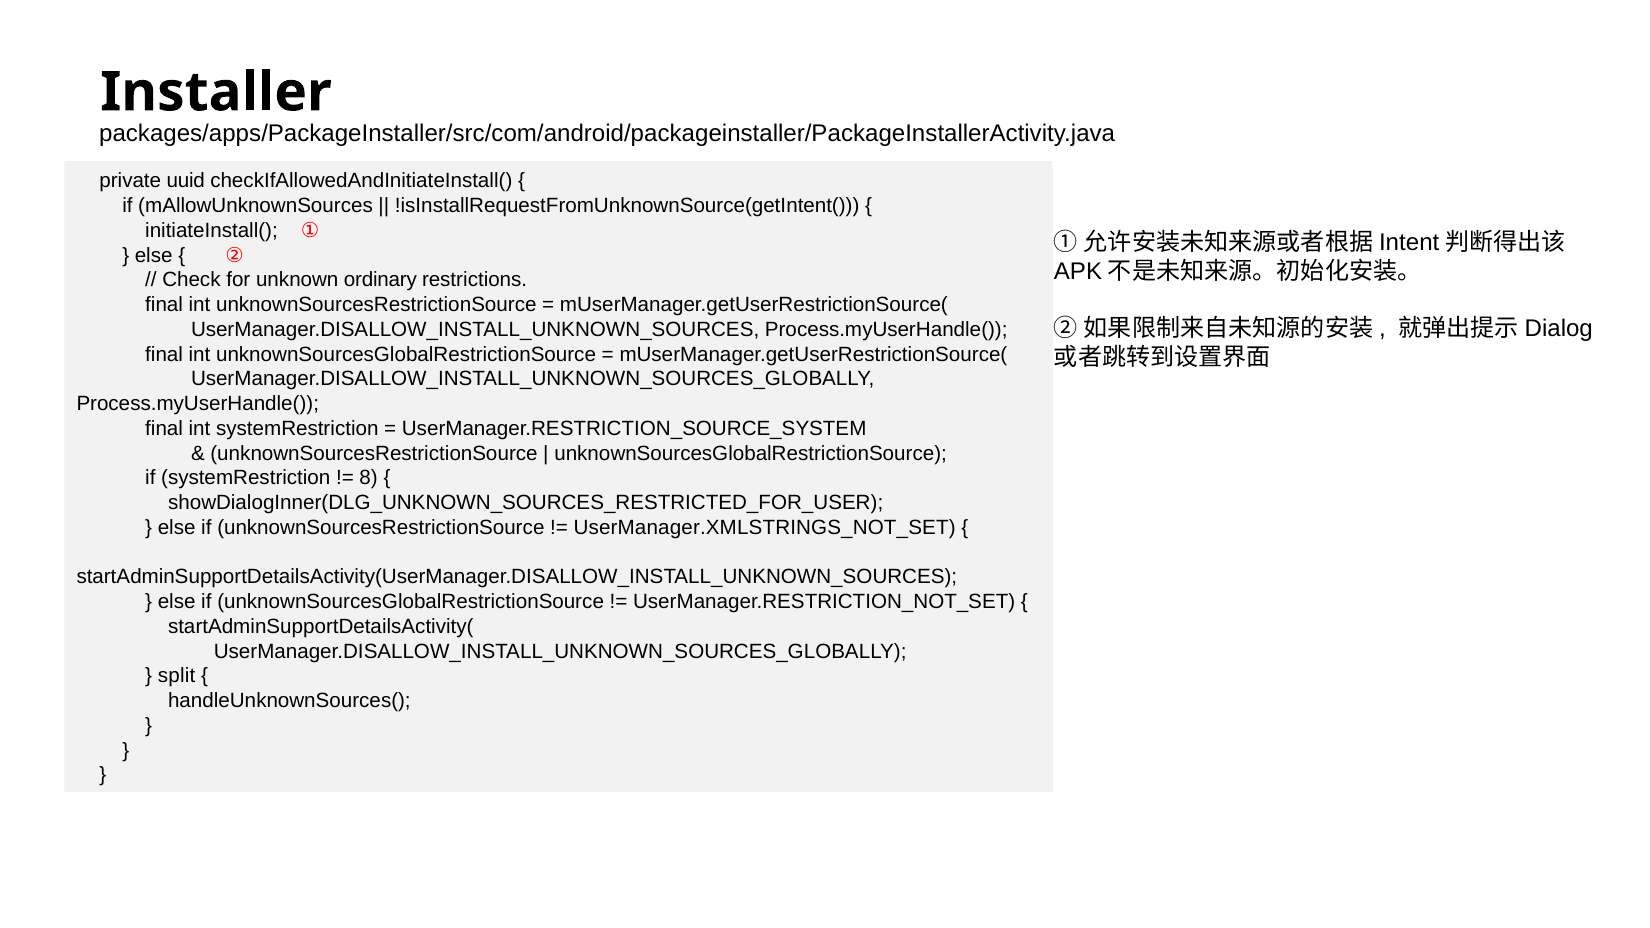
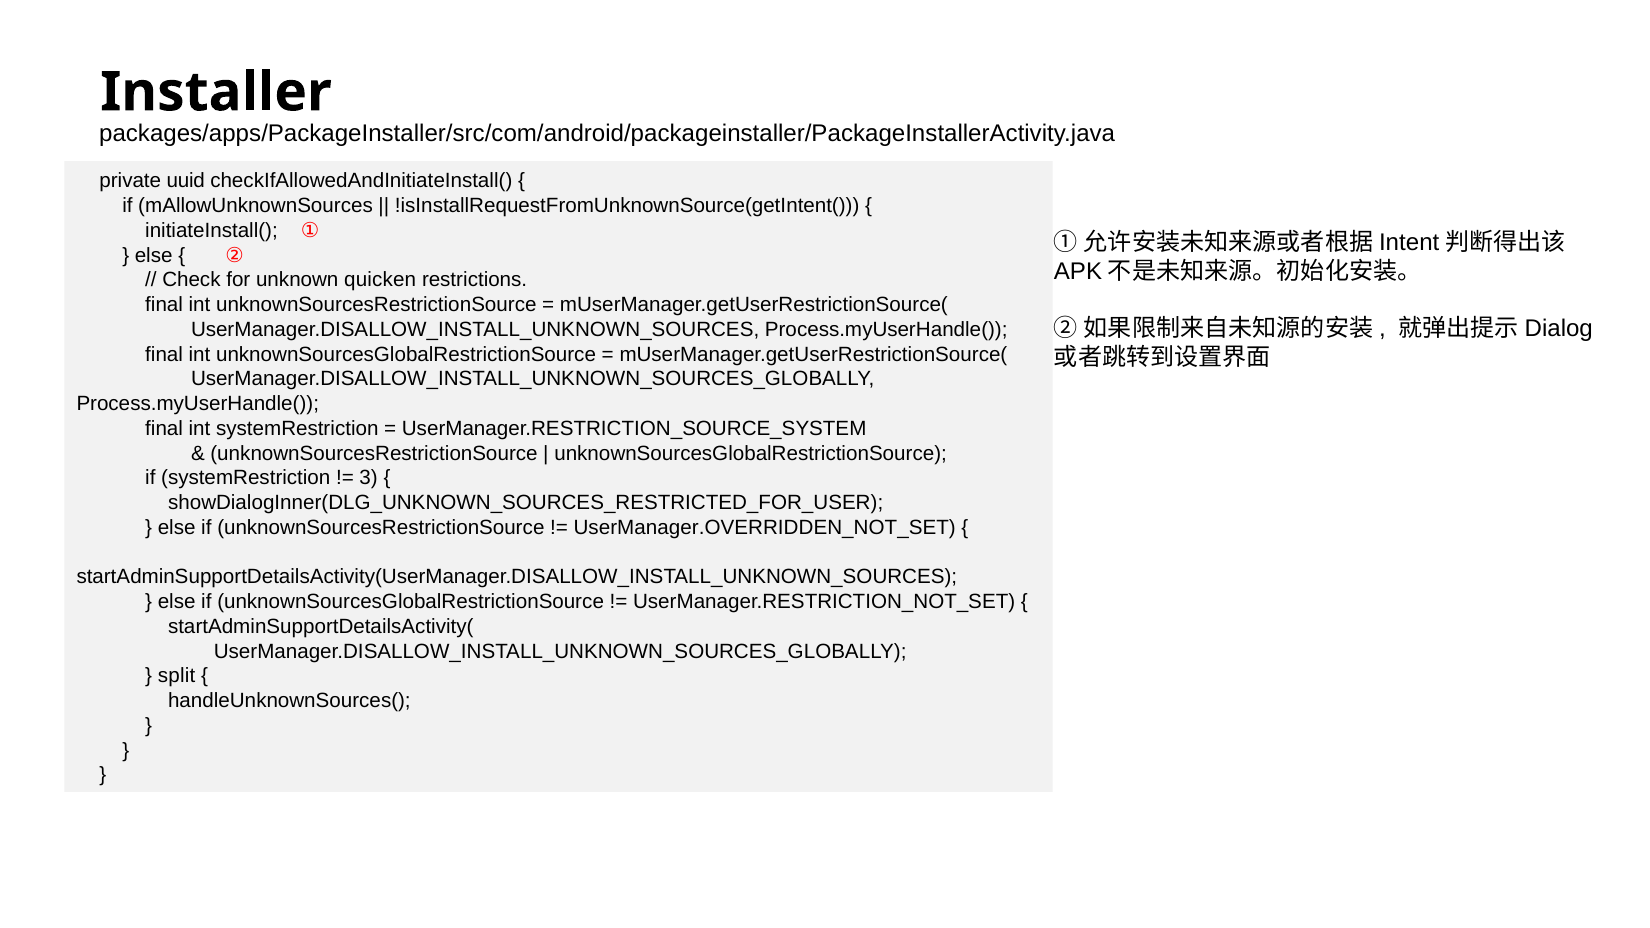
ordinary: ordinary -> quicken
8: 8 -> 3
UserManager.XMLSTRINGS_NOT_SET: UserManager.XMLSTRINGS_NOT_SET -> UserManager.OVERRIDDEN_NOT_SET
